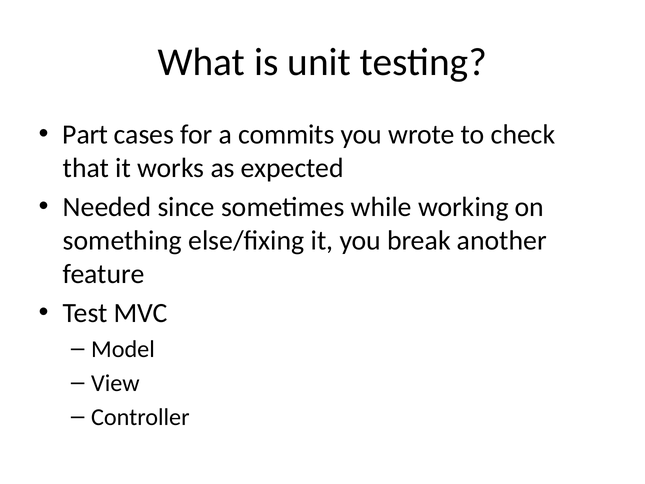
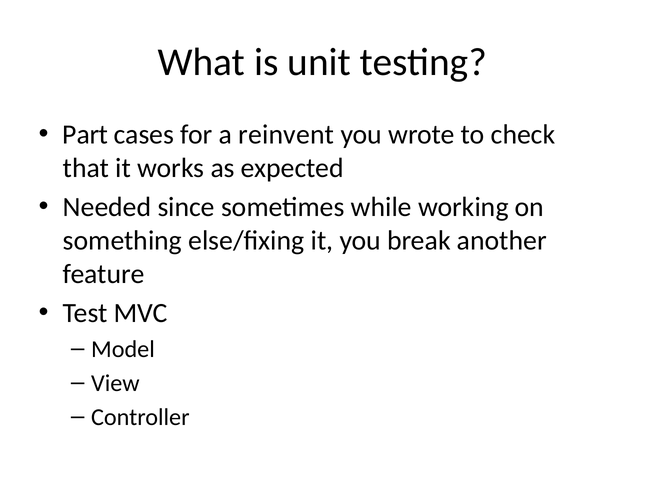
commits: commits -> reinvent
